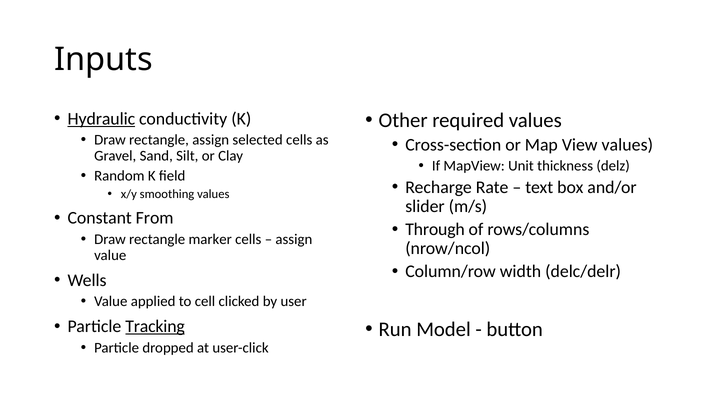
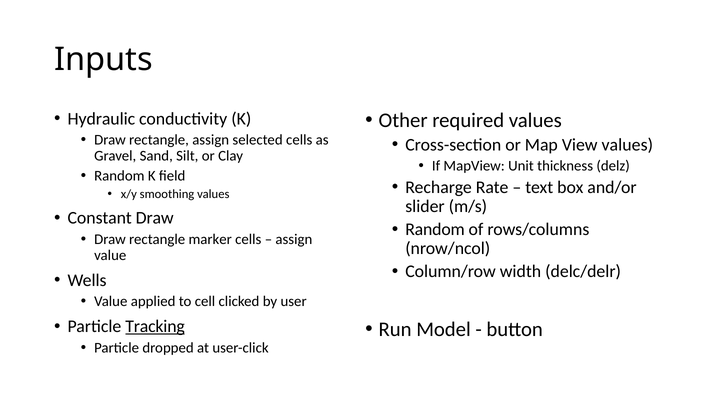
Hydraulic underline: present -> none
Constant From: From -> Draw
Through at (435, 229): Through -> Random
